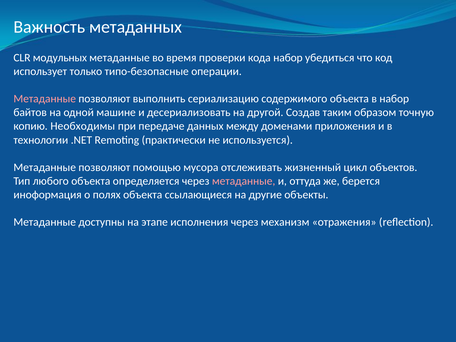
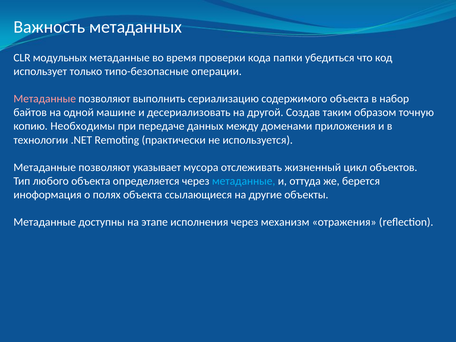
кода набор: набор -> папки
помощью: помощью -> указывает
метаданные at (244, 181) colour: pink -> light blue
